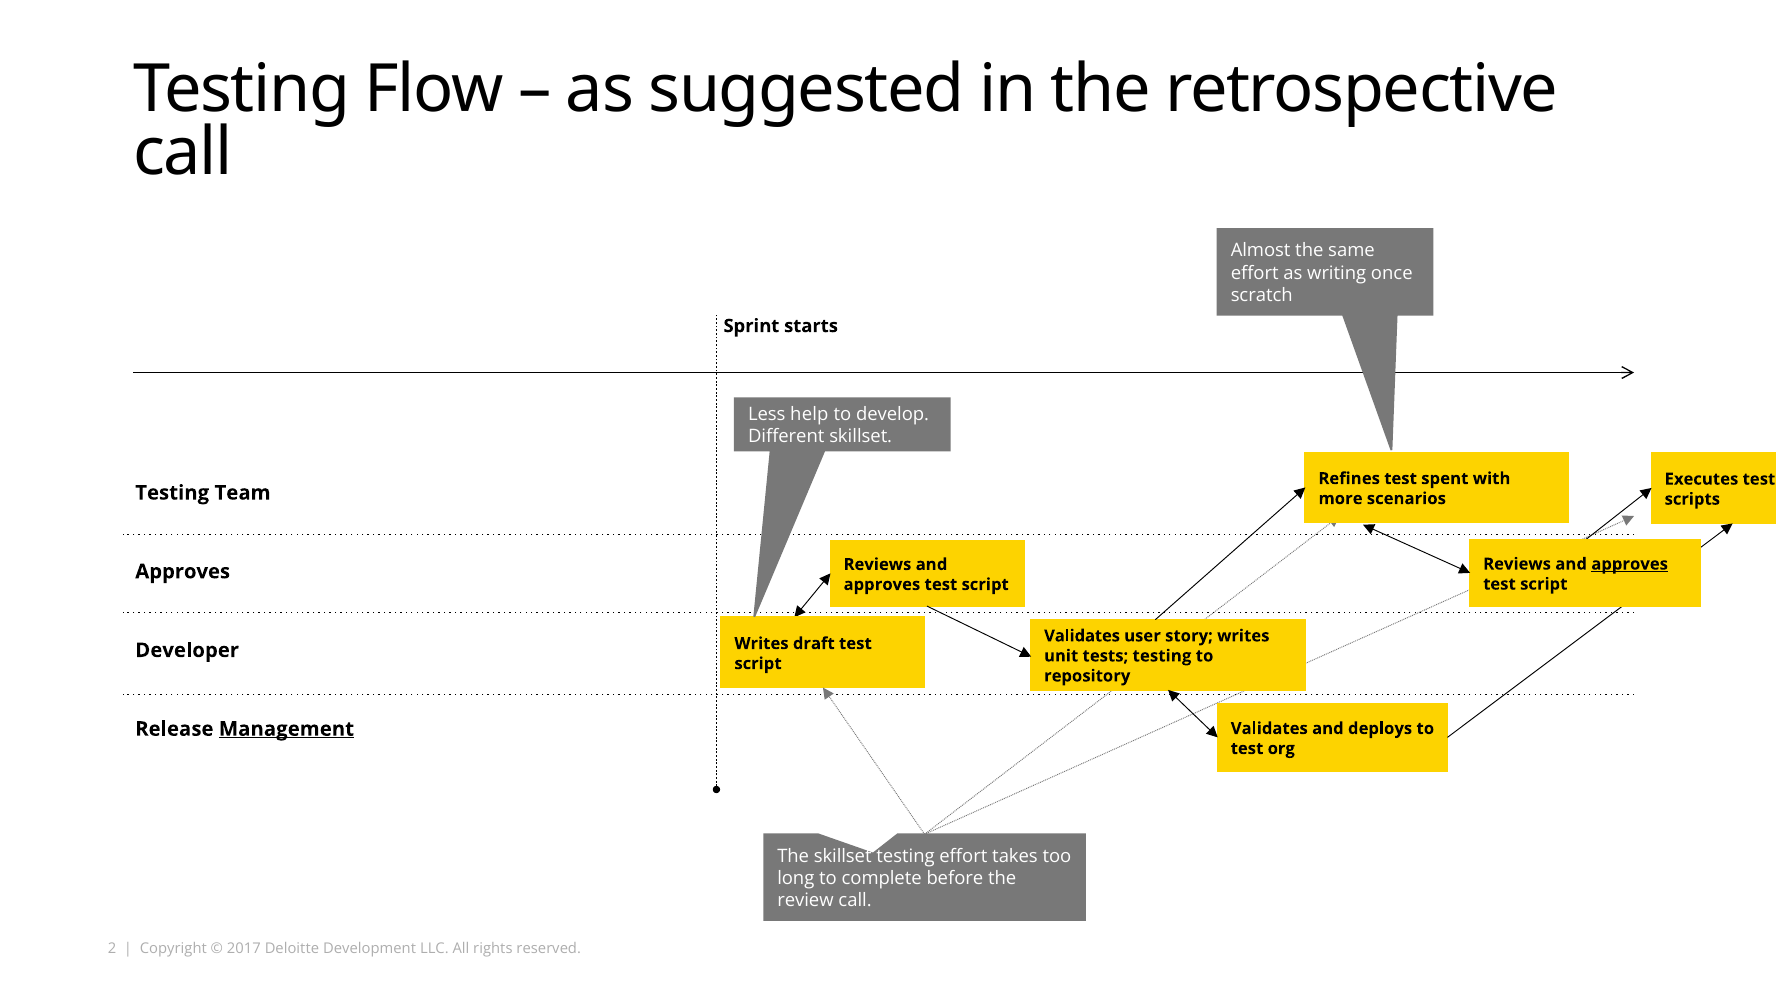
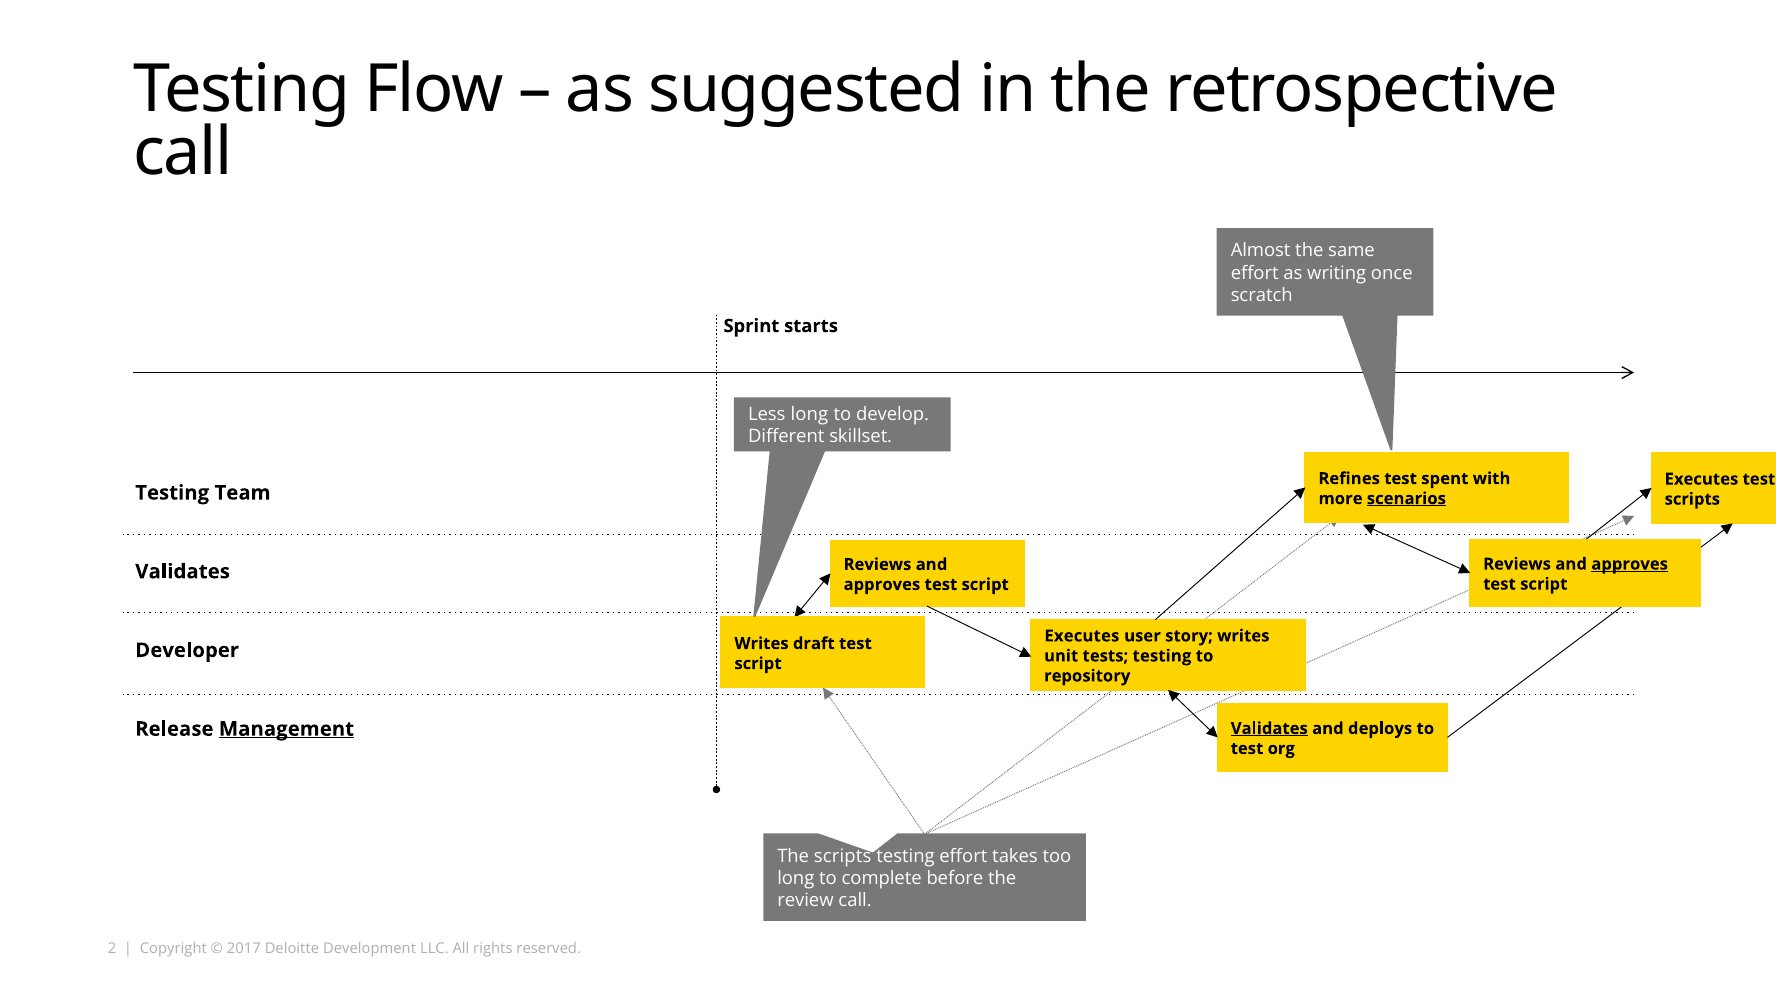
Less help: help -> long
scenarios underline: none -> present
Approves at (183, 572): Approves -> Validates
Validates at (1082, 636): Validates -> Executes
Validates at (1269, 729) underline: none -> present
The skillset: skillset -> scripts
